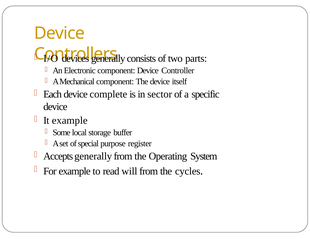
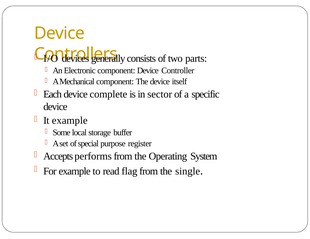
Accepts generally: generally -> performs
will: will -> flag
cycles: cycles -> single
